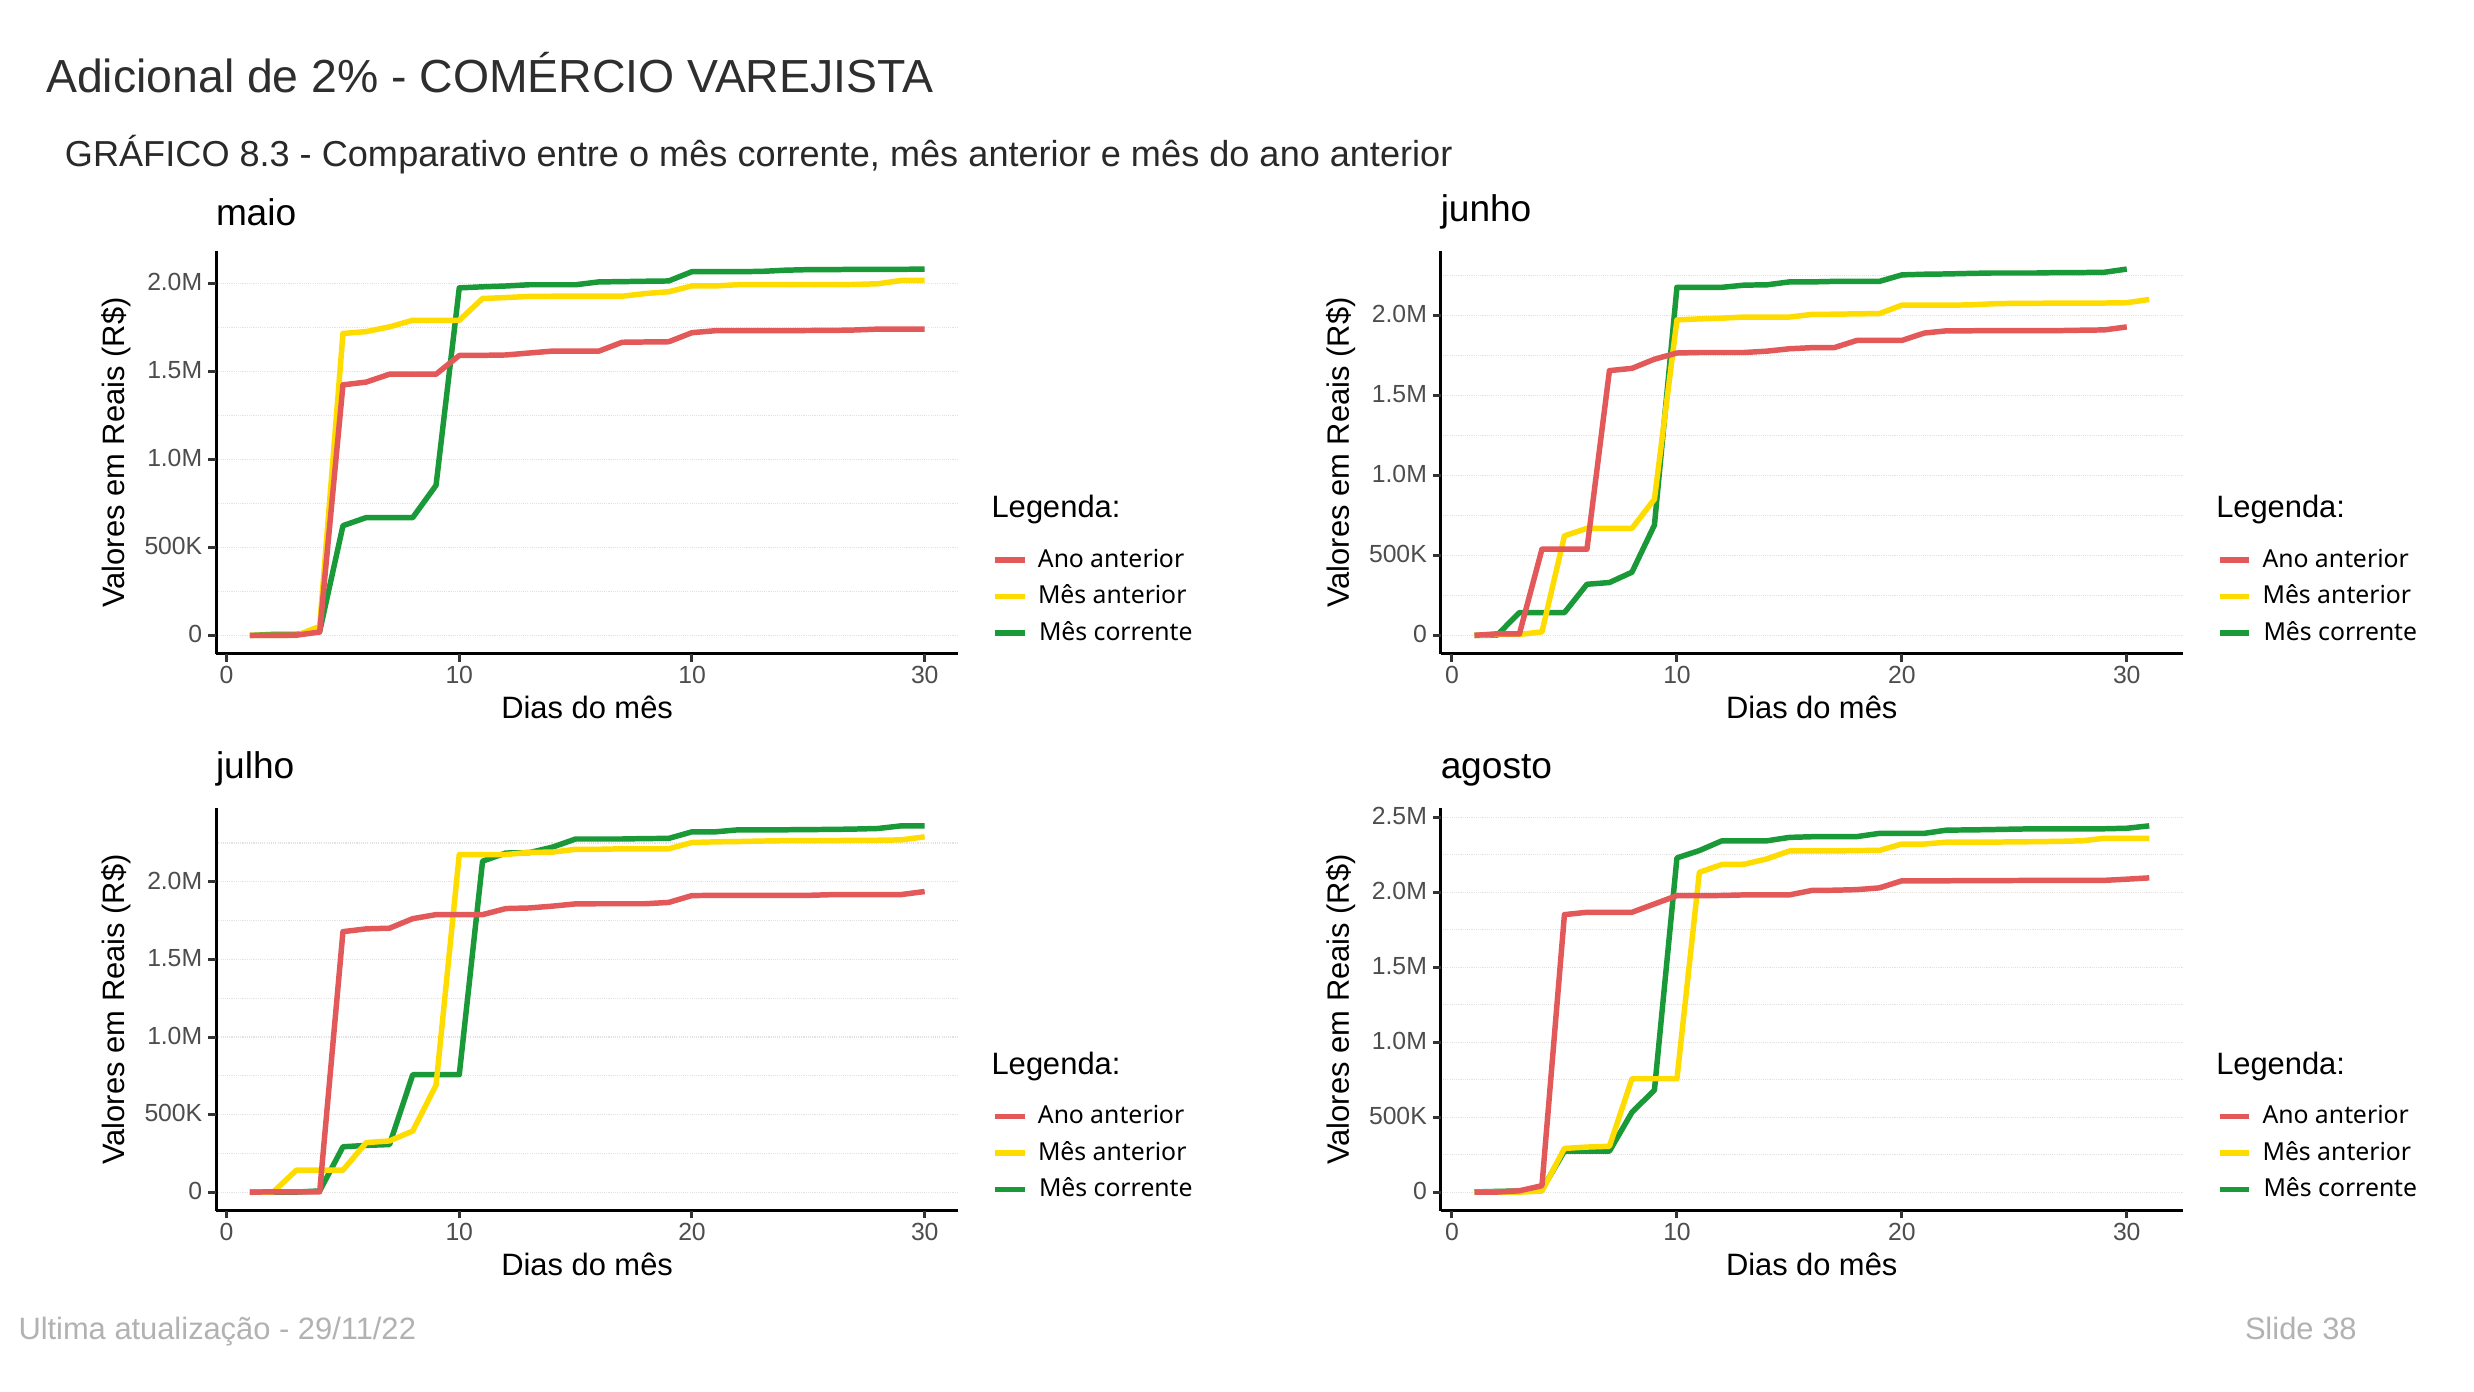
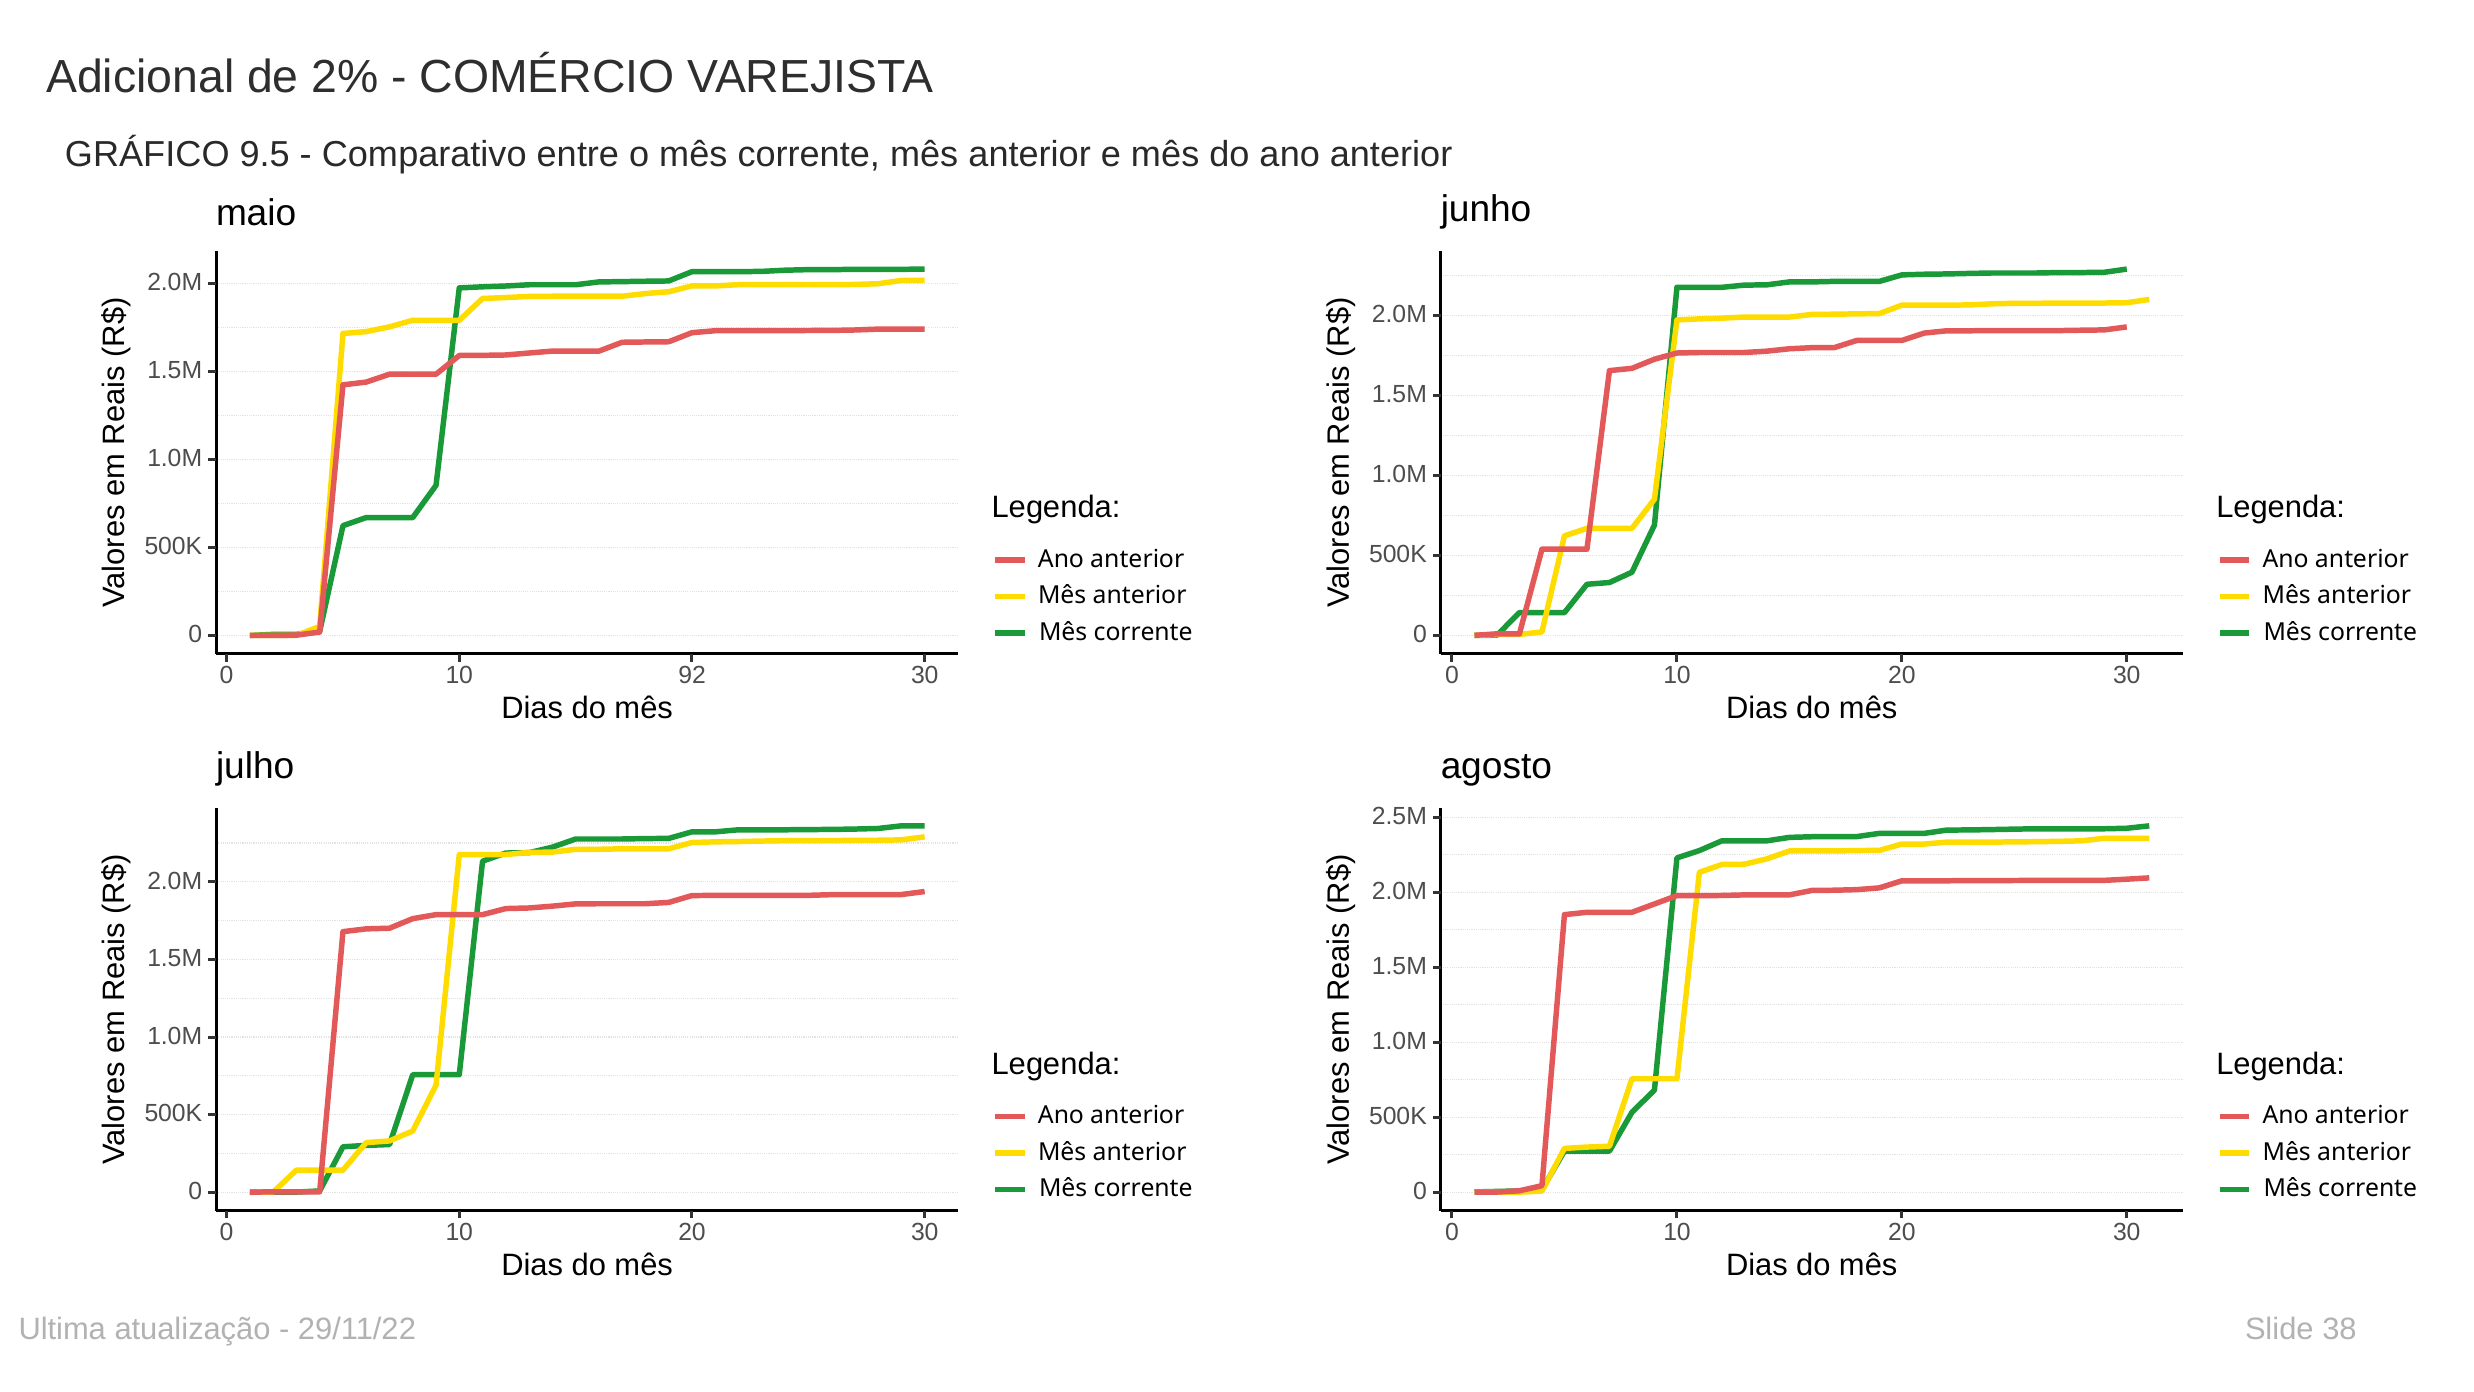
8.3: 8.3 -> 9.5
10 10: 10 -> 92
